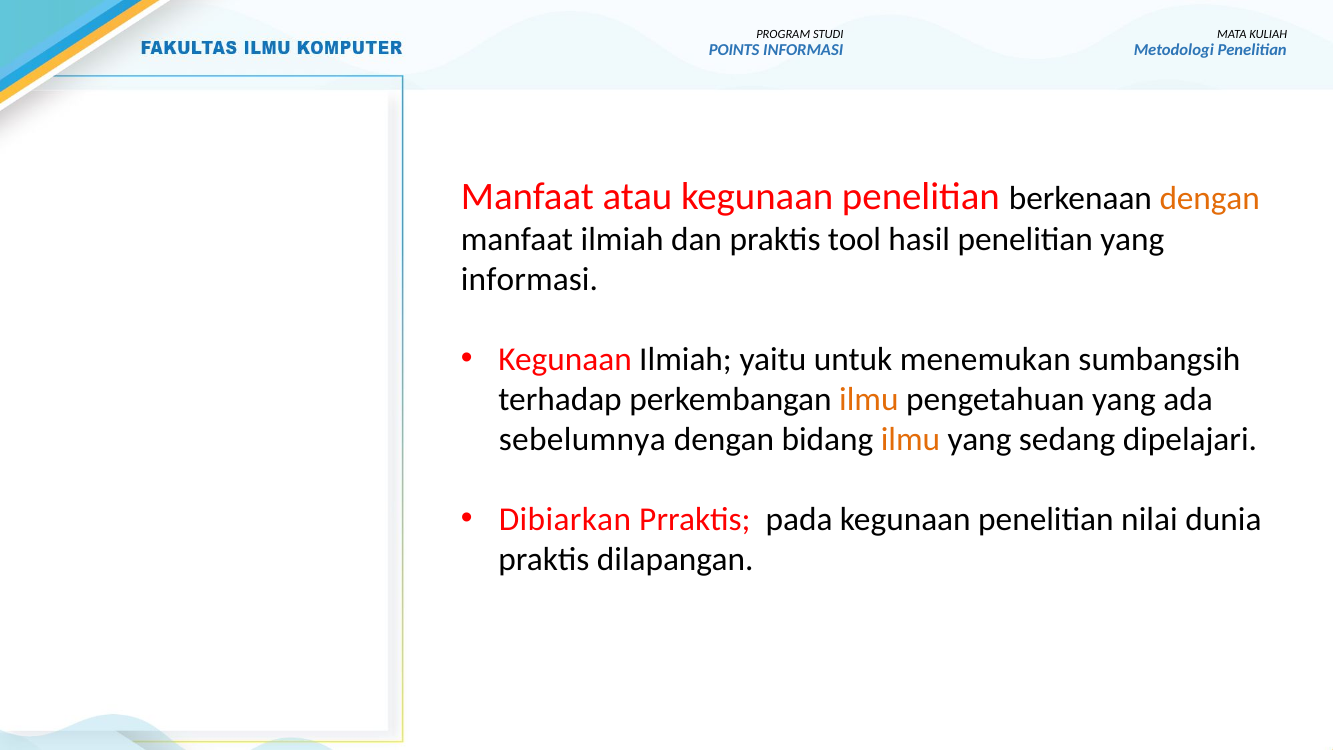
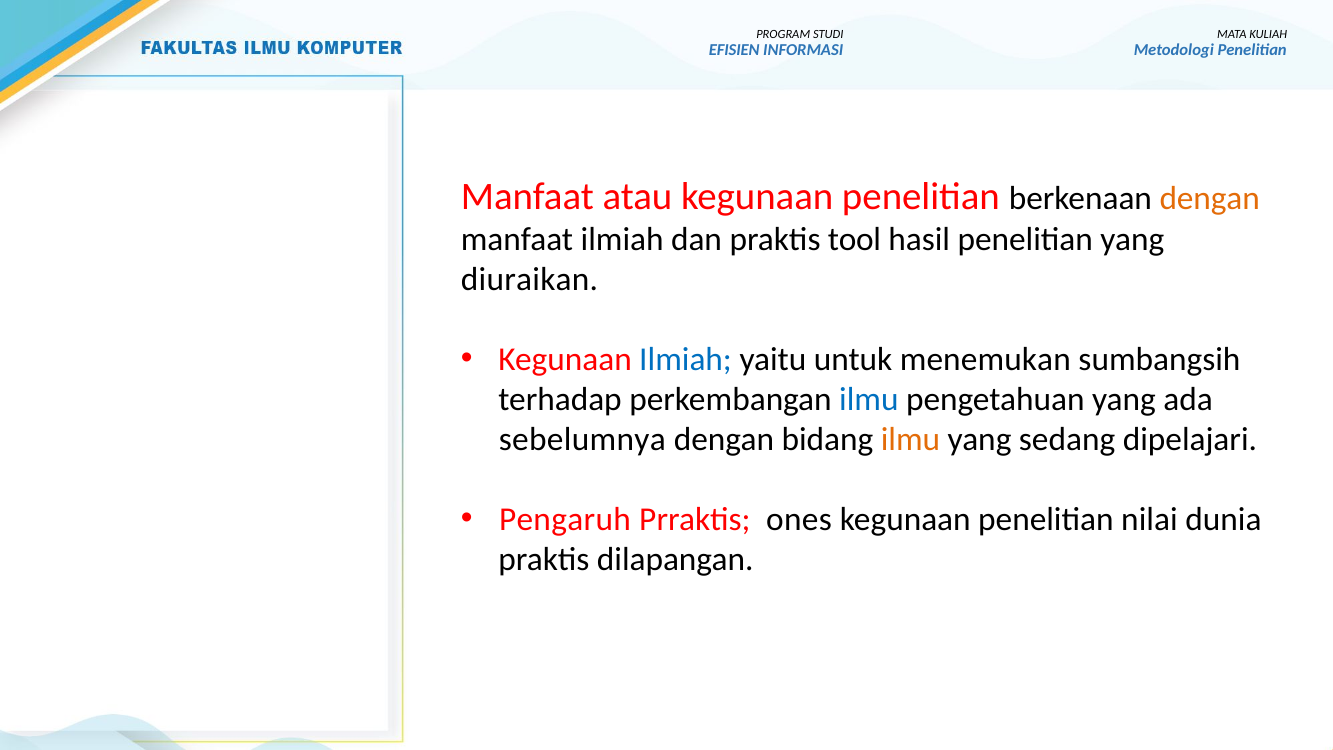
POINTS: POINTS -> EFISIEN
informasi at (530, 279): informasi -> diuraikan
Ilmiah at (686, 359) colour: black -> blue
ilmu at (869, 399) colour: orange -> blue
Dibiarkan: Dibiarkan -> Pengaruh
pada: pada -> ones
